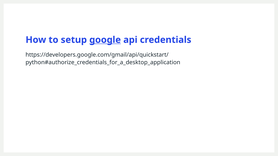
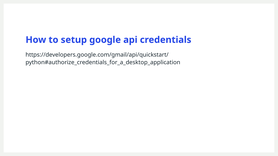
google underline: present -> none
